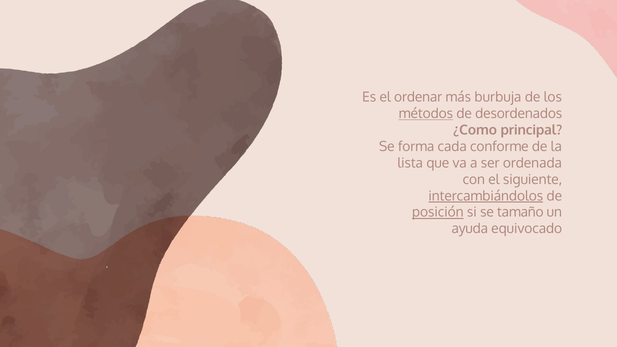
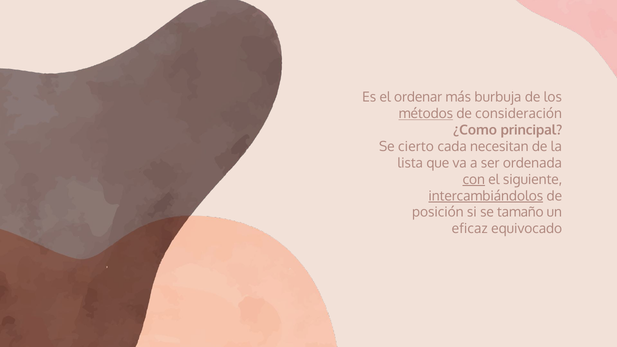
desordenados: desordenados -> consideración
forma: forma -> cierto
conforme: conforme -> necesitan
con underline: none -> present
posición underline: present -> none
ayuda: ayuda -> eficaz
